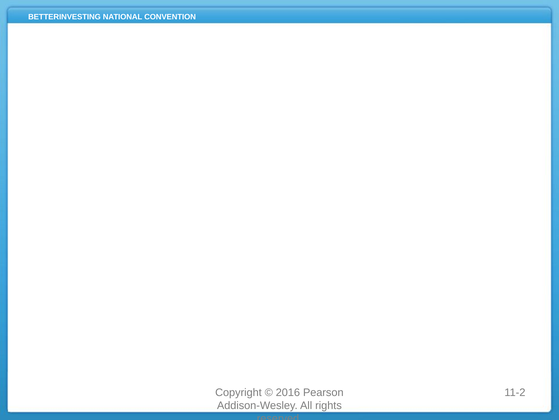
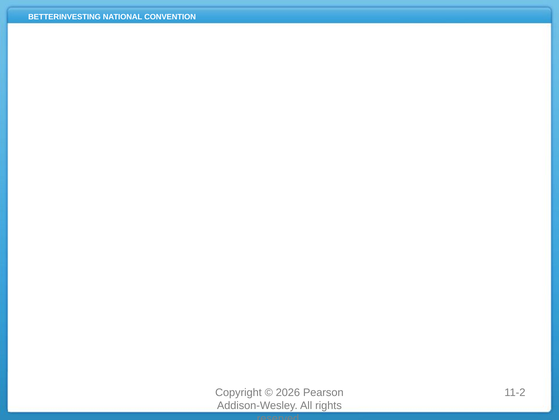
2016: 2016 -> 2026
